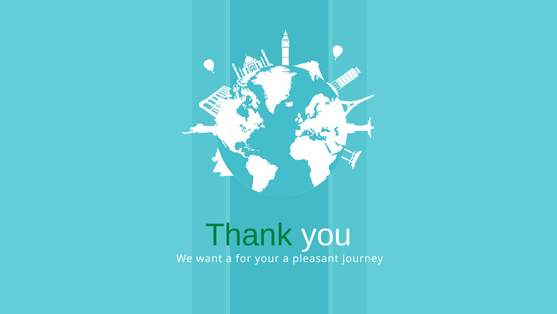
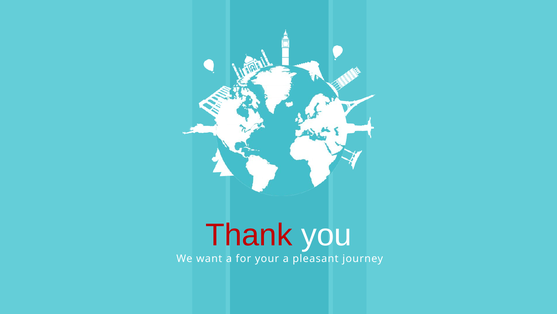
Thank colour: green -> red
